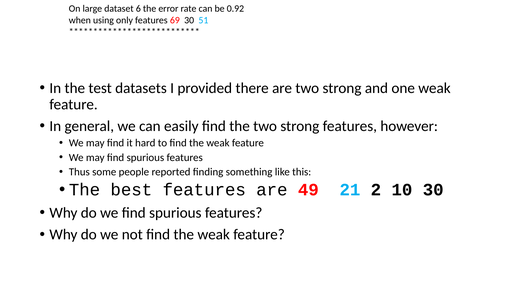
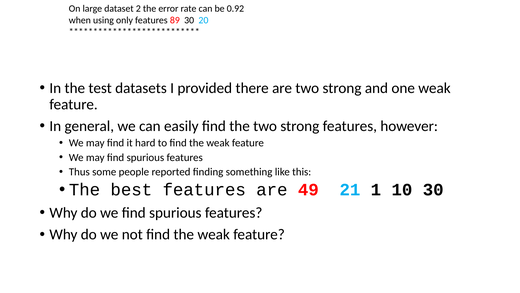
6: 6 -> 2
69: 69 -> 89
51: 51 -> 20
2: 2 -> 1
